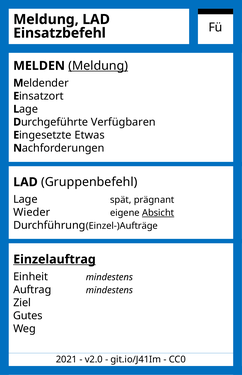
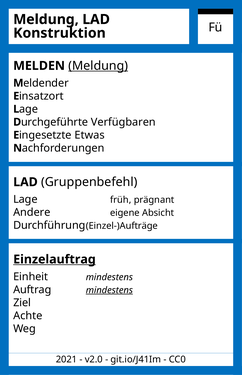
Einsatzbefehl: Einsatzbefehl -> Konstruktion
spät: spät -> früh
Wieder: Wieder -> Andere
Absicht underline: present -> none
mindestens at (109, 289) underline: none -> present
Gutes: Gutes -> Achte
